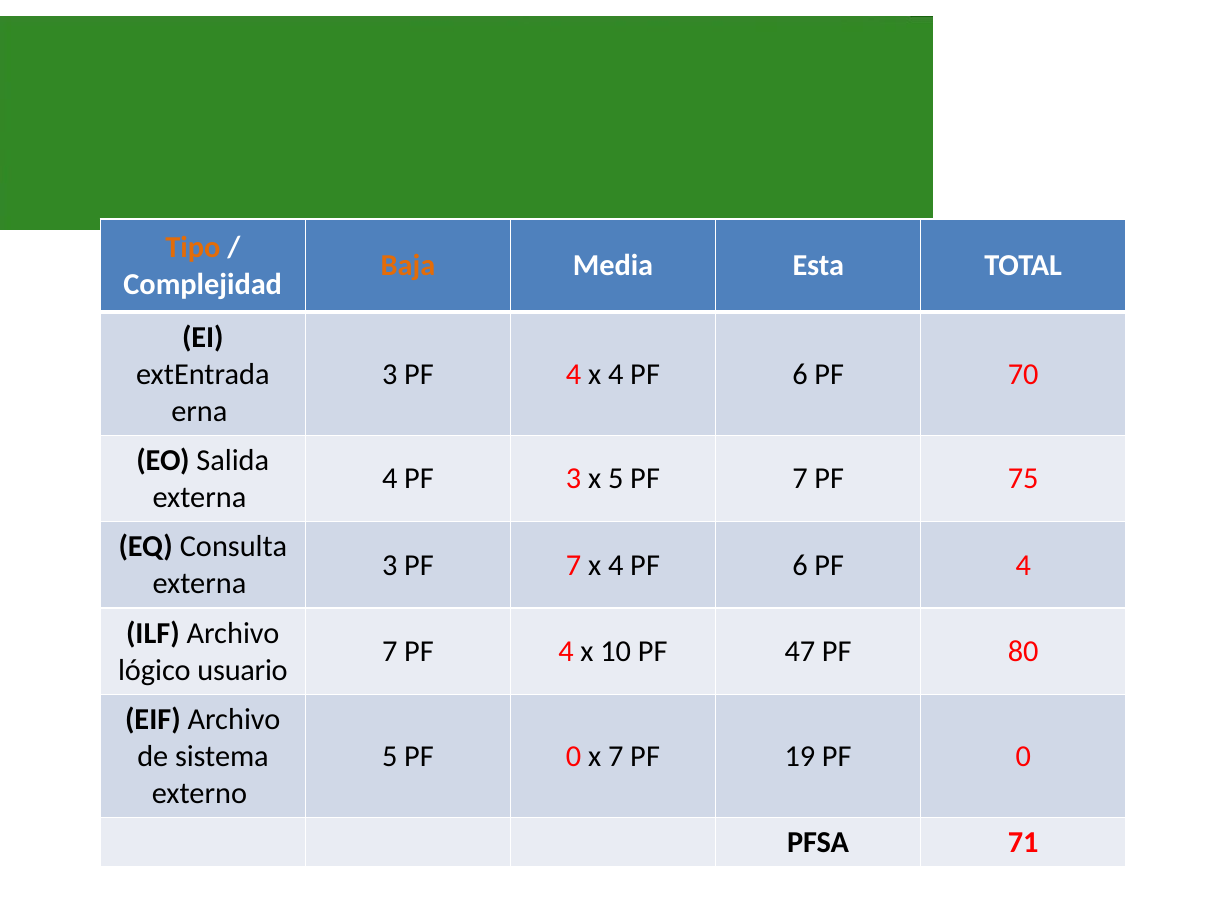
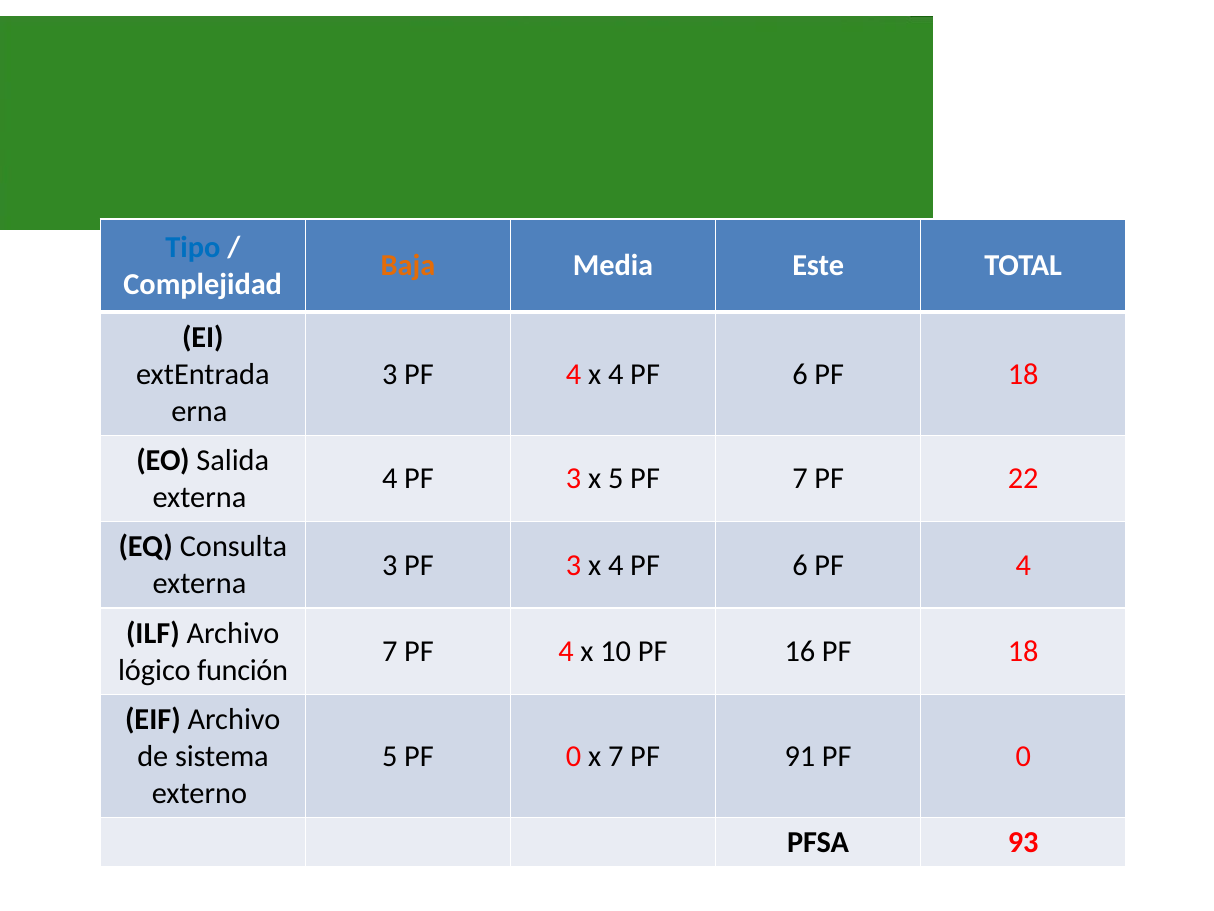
Tipo colour: orange -> blue
Esta: Esta -> Este
6 PF 70: 70 -> 18
75: 75 -> 22
3 PF 7: 7 -> 3
47: 47 -> 16
80 at (1023, 651): 80 -> 18
usuario: usuario -> función
19: 19 -> 91
71: 71 -> 93
